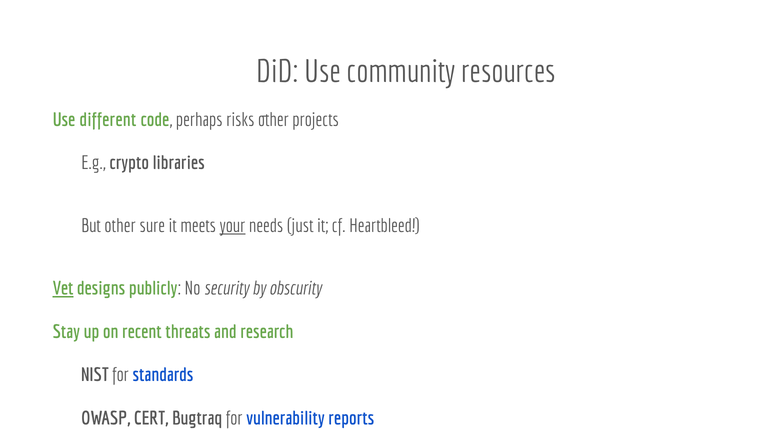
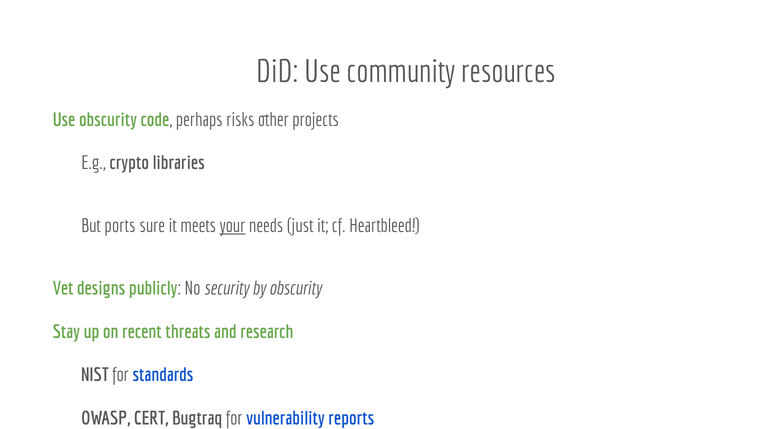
Use different: different -> obscurity
But other: other -> ports
Vet underline: present -> none
